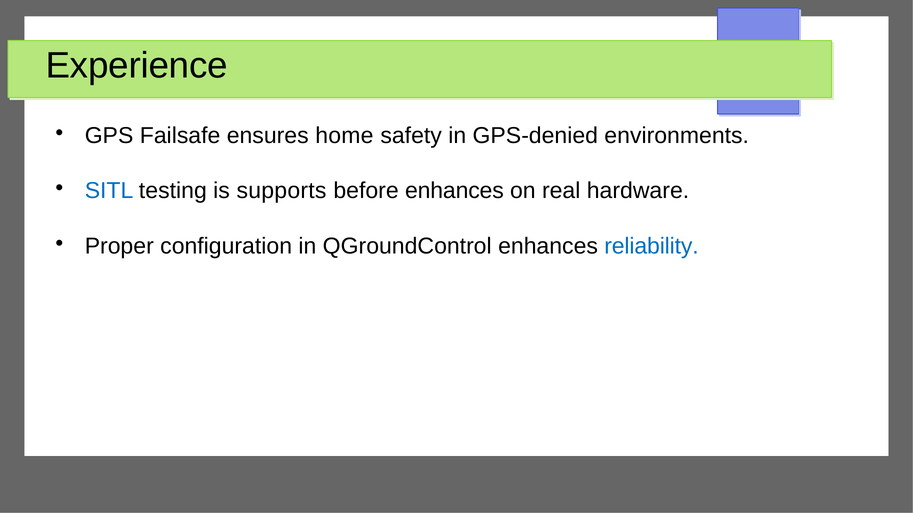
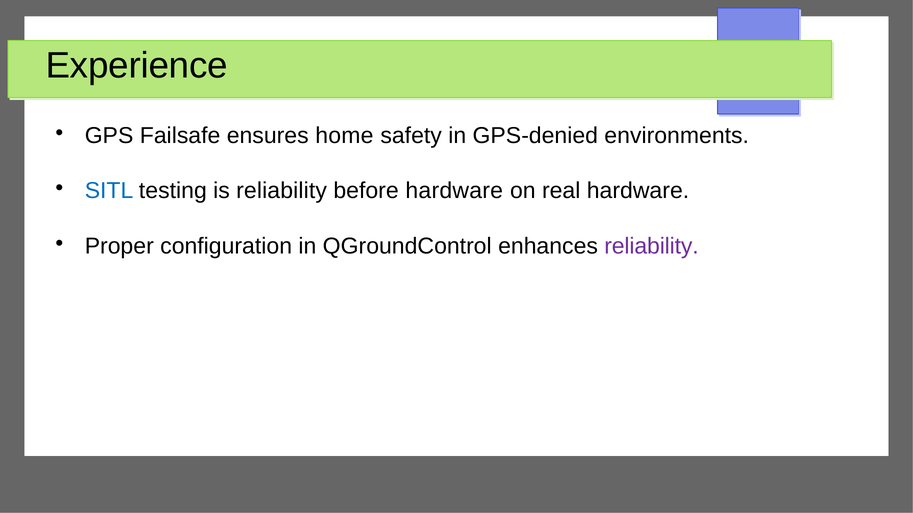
is supports: supports -> reliability
before enhances: enhances -> hardware
reliability at (651, 246) colour: blue -> purple
